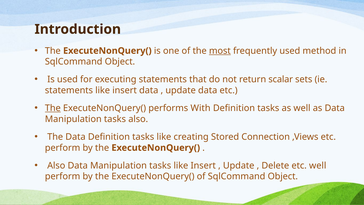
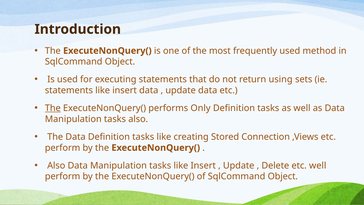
most underline: present -> none
scalar: scalar -> using
With: With -> Only
